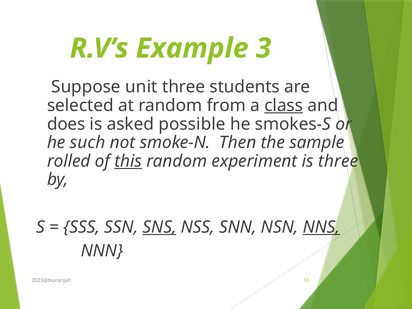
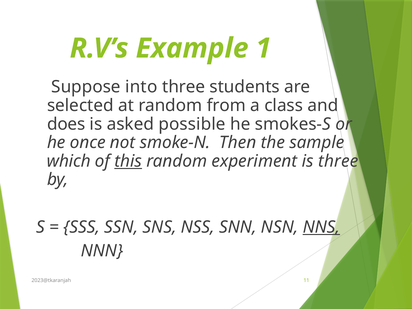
3: 3 -> 1
unit: unit -> into
class underline: present -> none
such: such -> once
rolled: rolled -> which
SNS underline: present -> none
